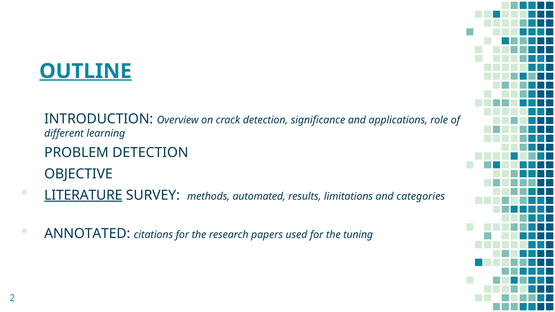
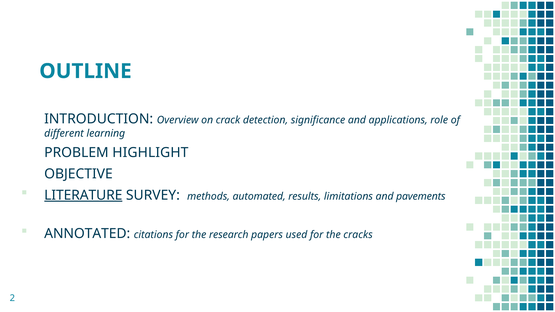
OUTLINE underline: present -> none
PROBLEM DETECTION: DETECTION -> HIGHLIGHT
categories: categories -> pavements
tuning: tuning -> cracks
